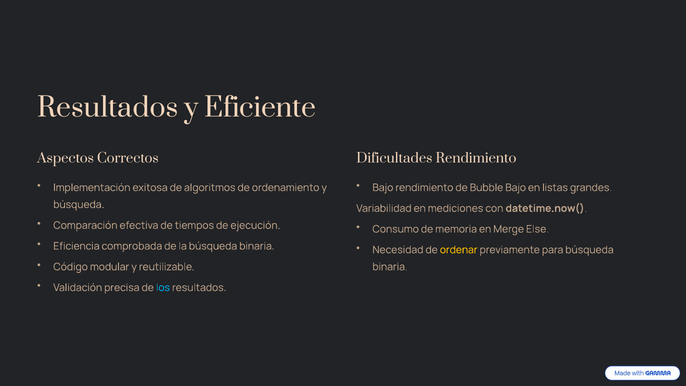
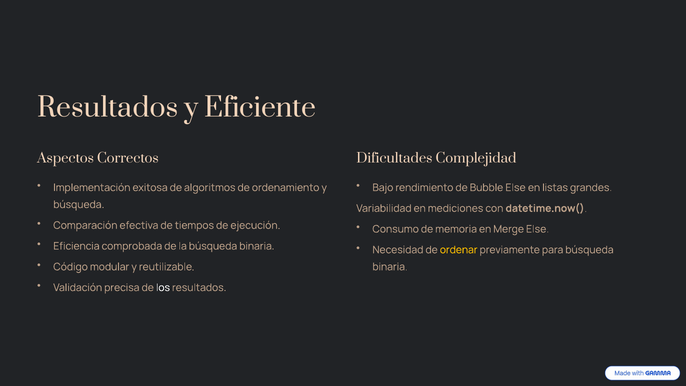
Dificultades Rendimiento: Rendimiento -> Complejidad
Bubble Bajo: Bajo -> Else
los colour: light blue -> white
